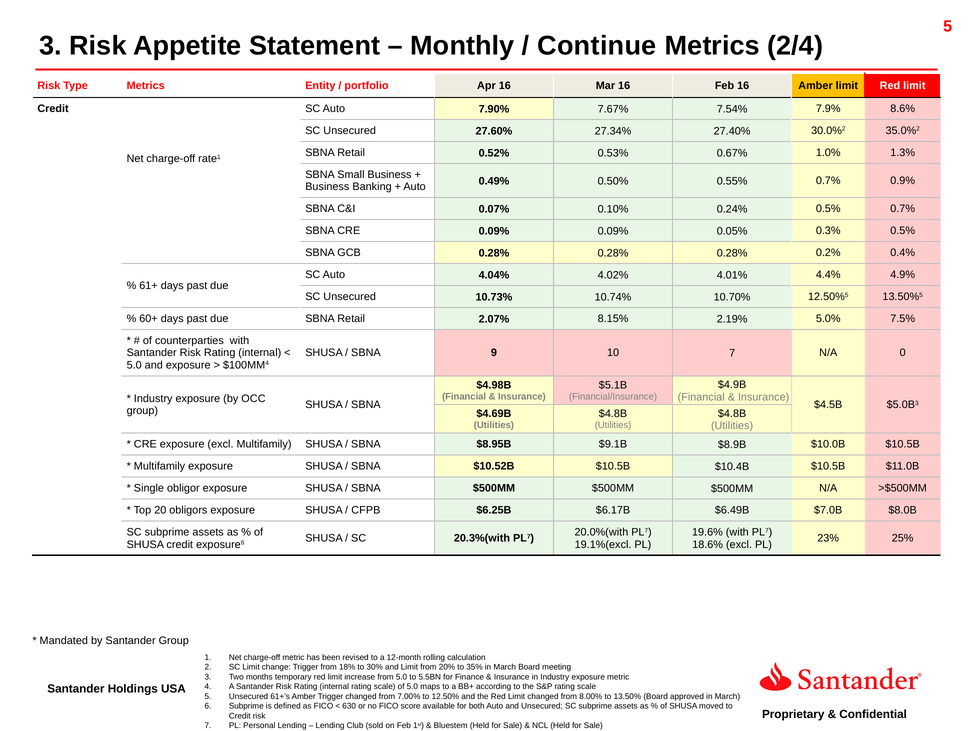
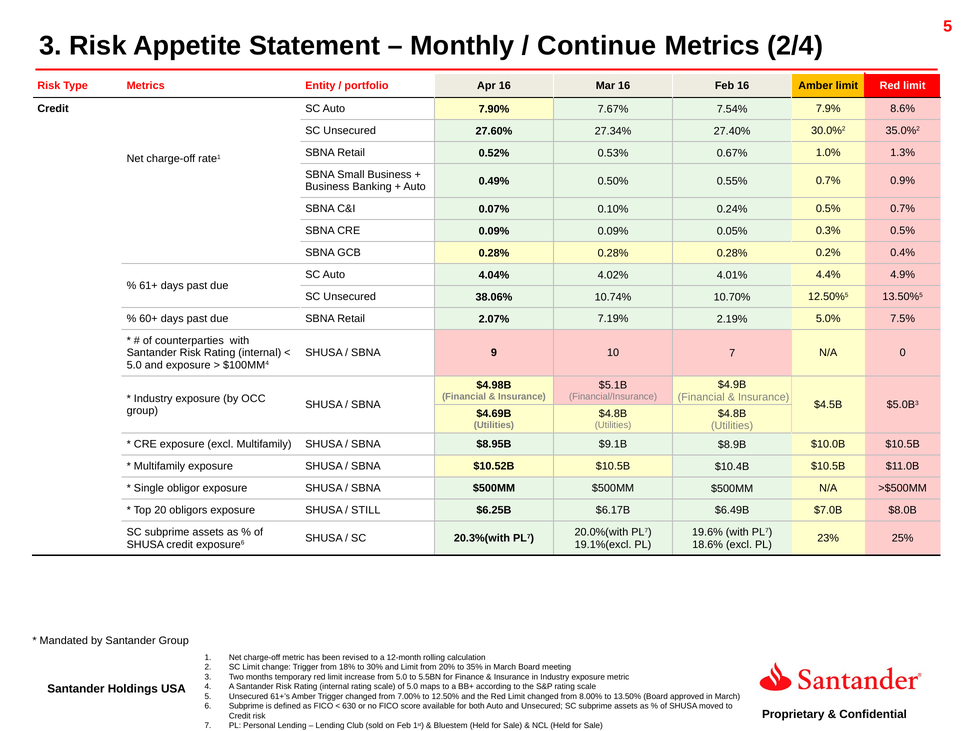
10.73%: 10.73% -> 38.06%
8.15%: 8.15% -> 7.19%
CFPB: CFPB -> STILL
